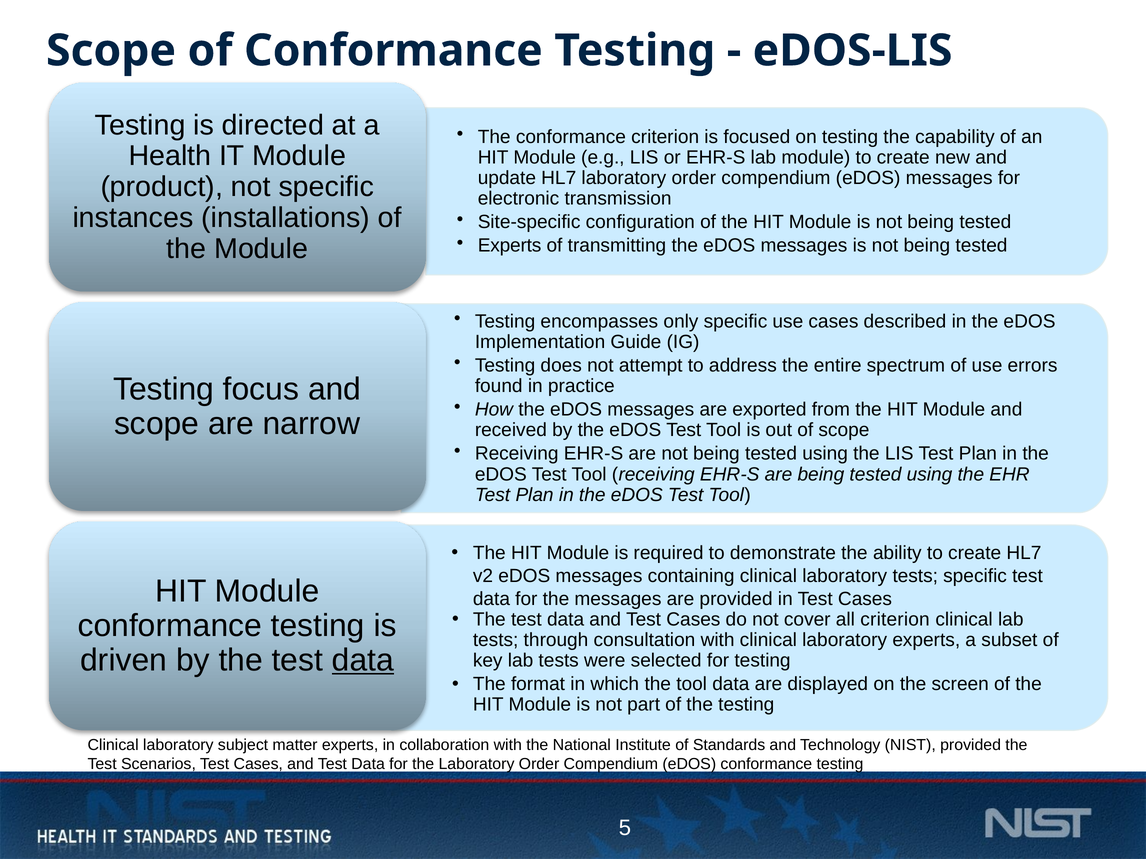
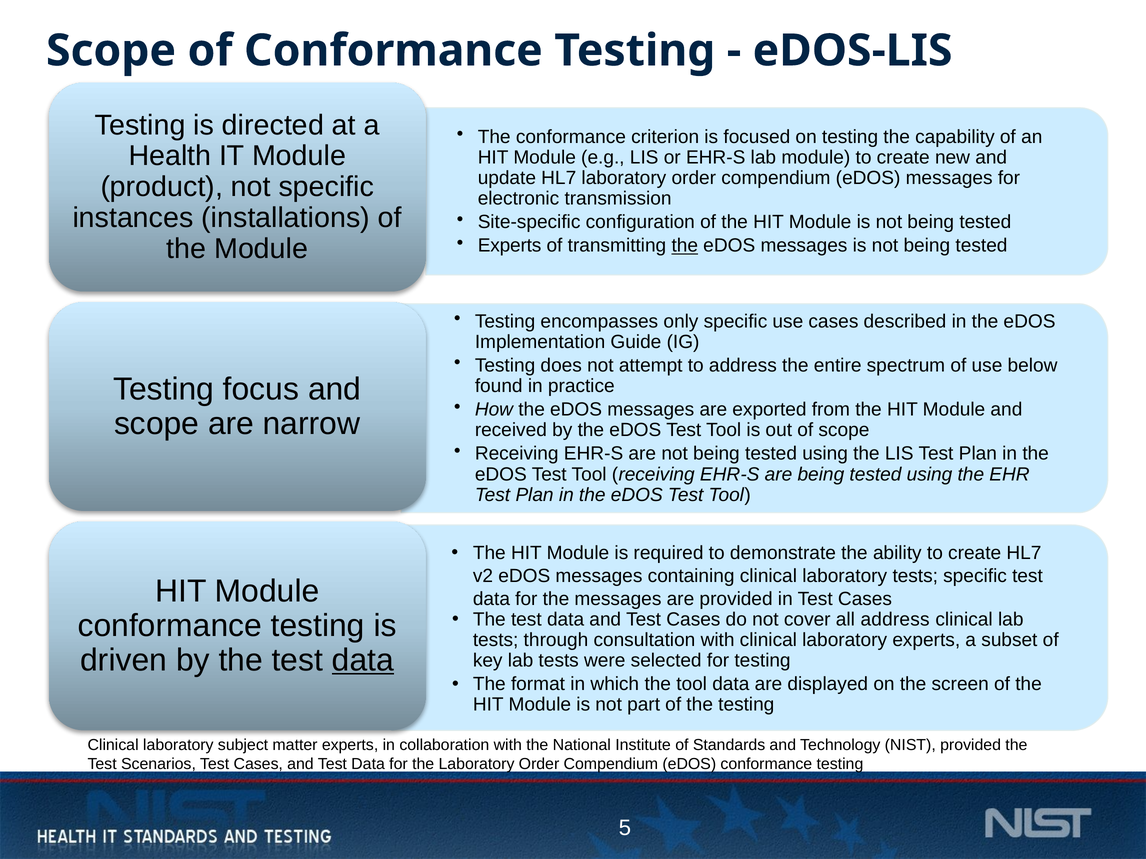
the at (685, 246) underline: none -> present
errors: errors -> below
all criterion: criterion -> address
